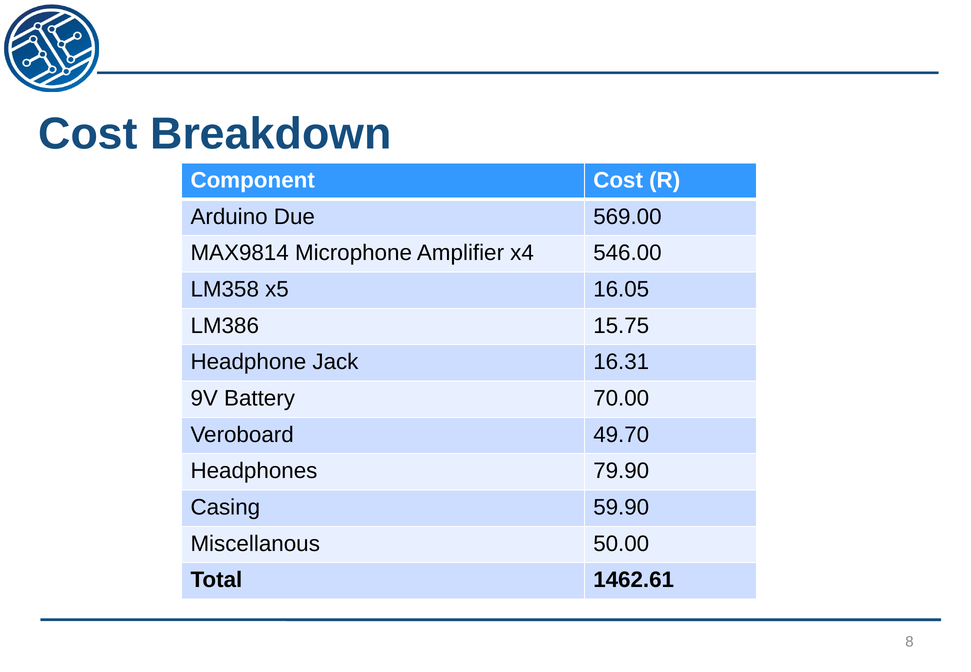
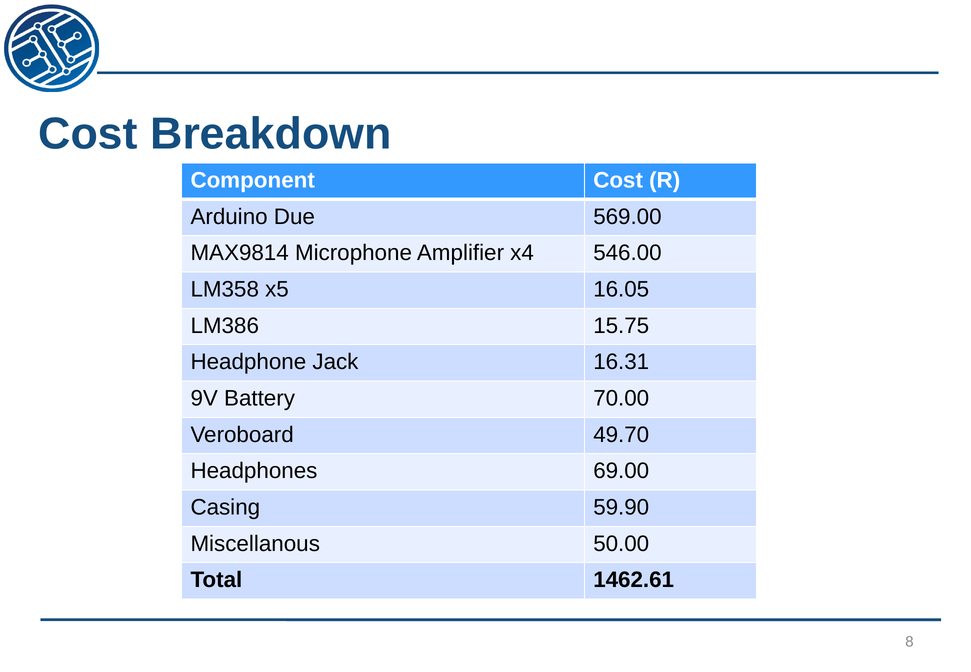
79.90: 79.90 -> 69.00
